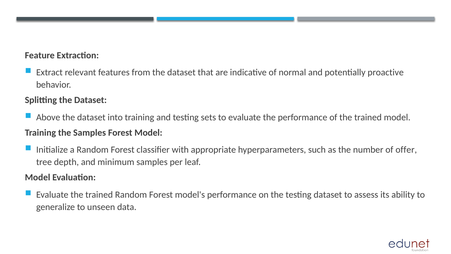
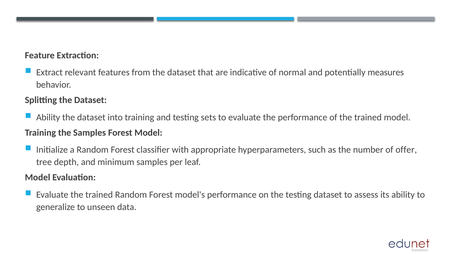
proactive: proactive -> measures
Above at (48, 117): Above -> Ability
